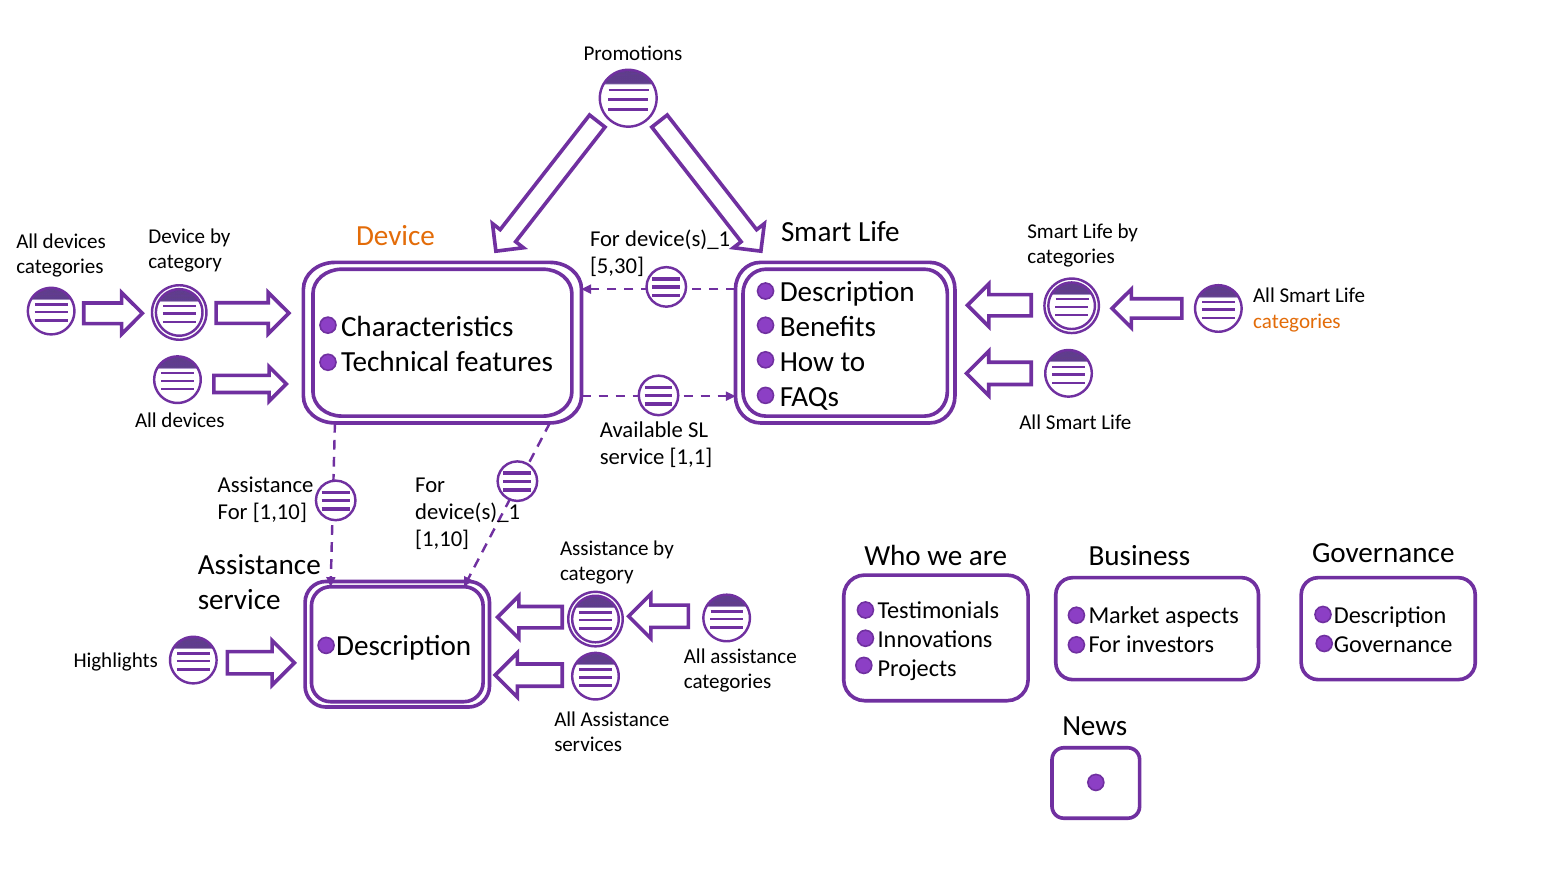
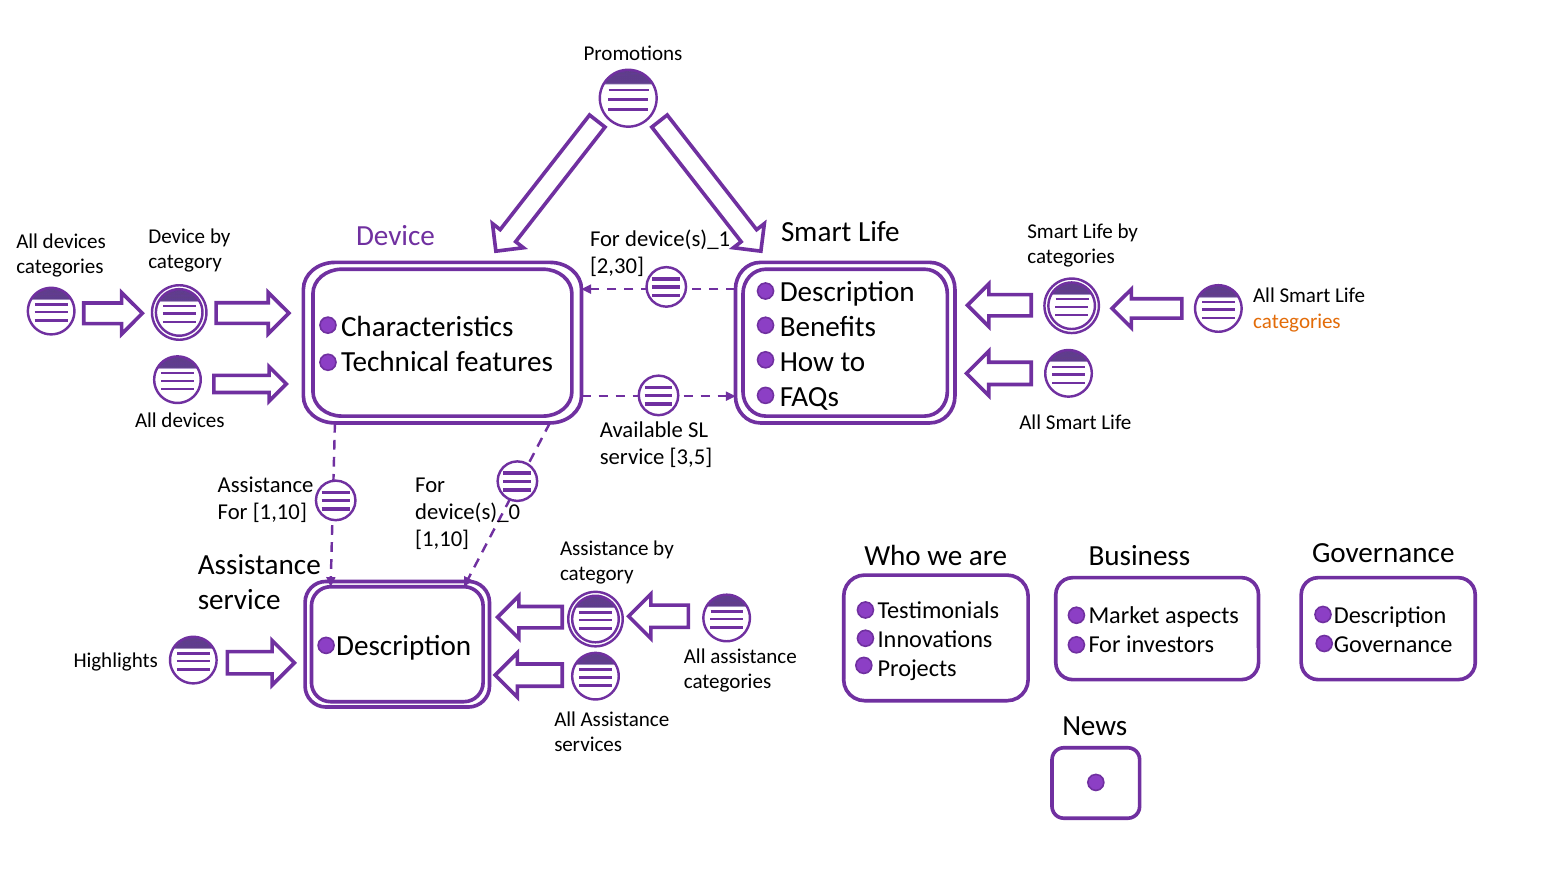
Device at (395, 236) colour: orange -> purple
5,30: 5,30 -> 2,30
1,1: 1,1 -> 3,5
device(s)_1 at (468, 512): device(s)_1 -> device(s)_0
